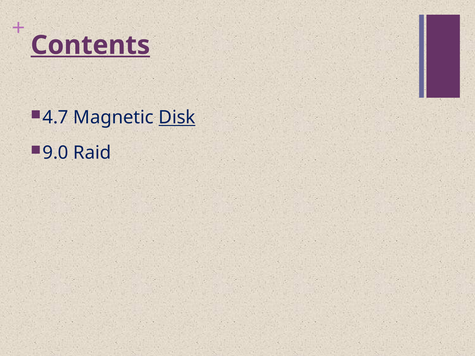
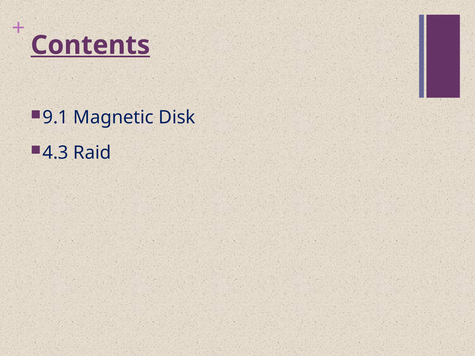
4.7: 4.7 -> 9.1
Disk underline: present -> none
9.0: 9.0 -> 4.3
